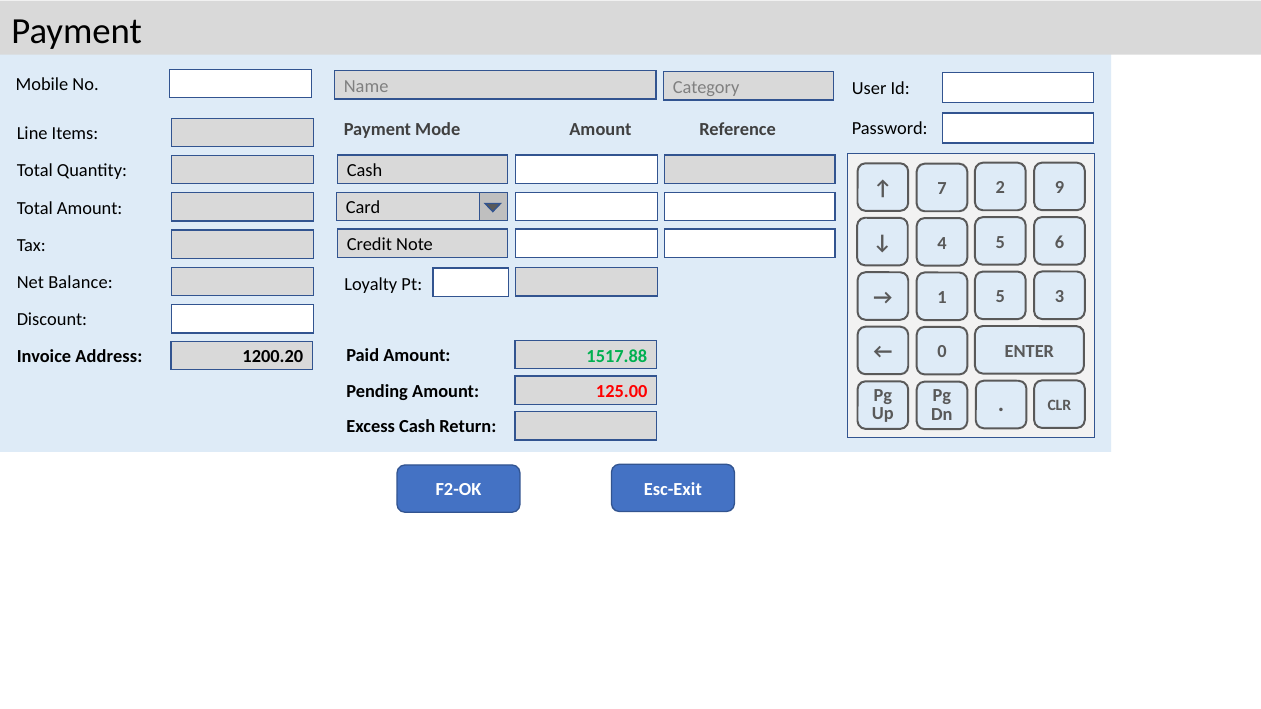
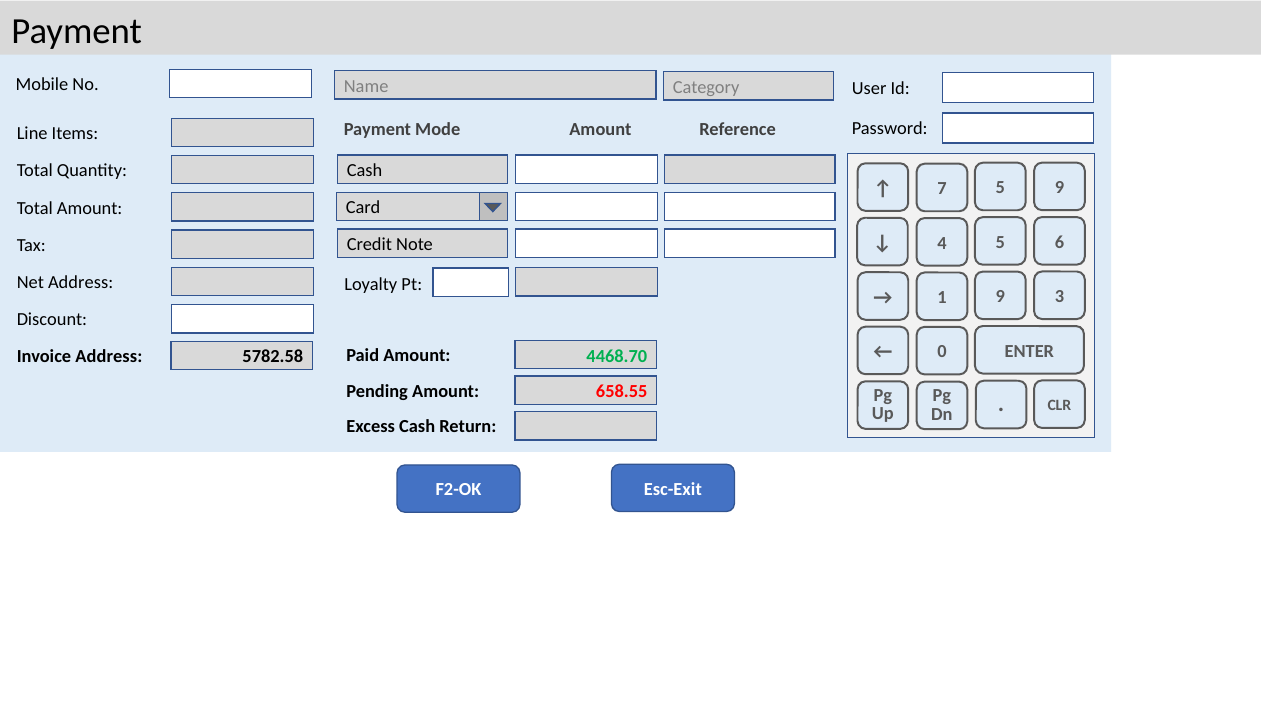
7 2: 2 -> 5
Net Balance: Balance -> Address
1 5: 5 -> 9
1517.88: 1517.88 -> 4468.70
1200.20: 1200.20 -> 5782.58
125.00: 125.00 -> 658.55
